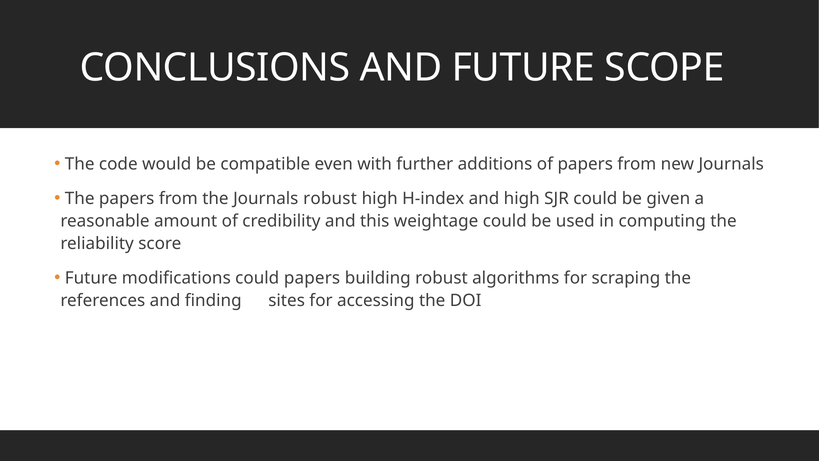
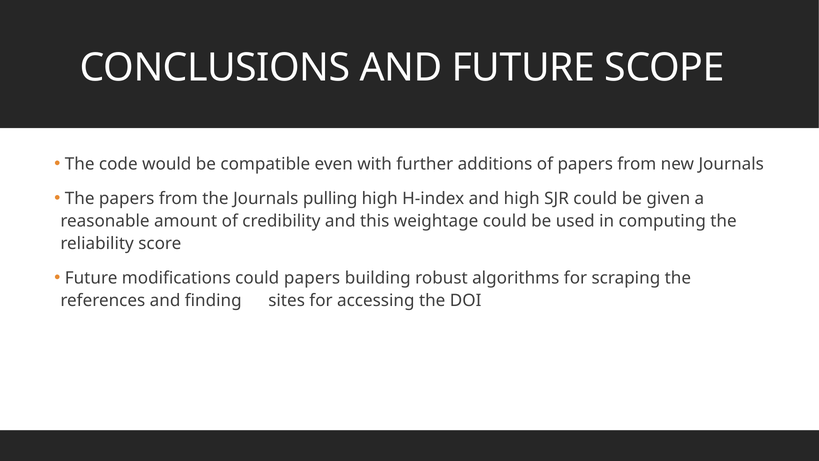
Journals robust: robust -> pulling
